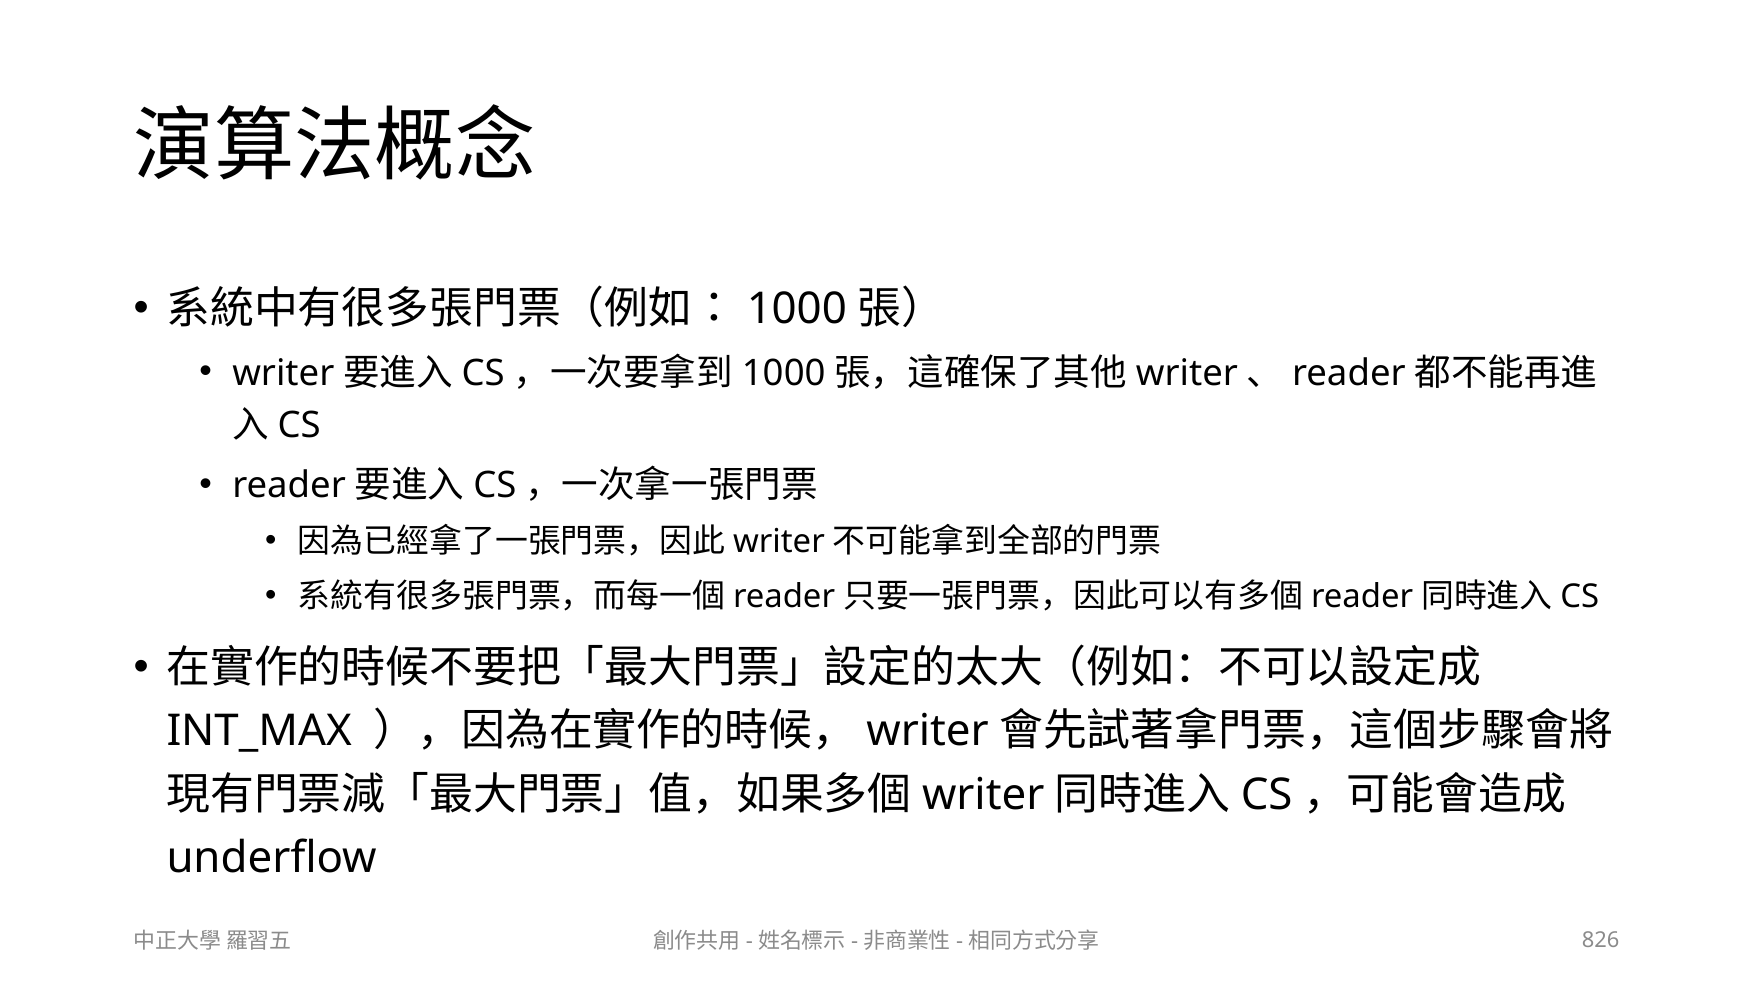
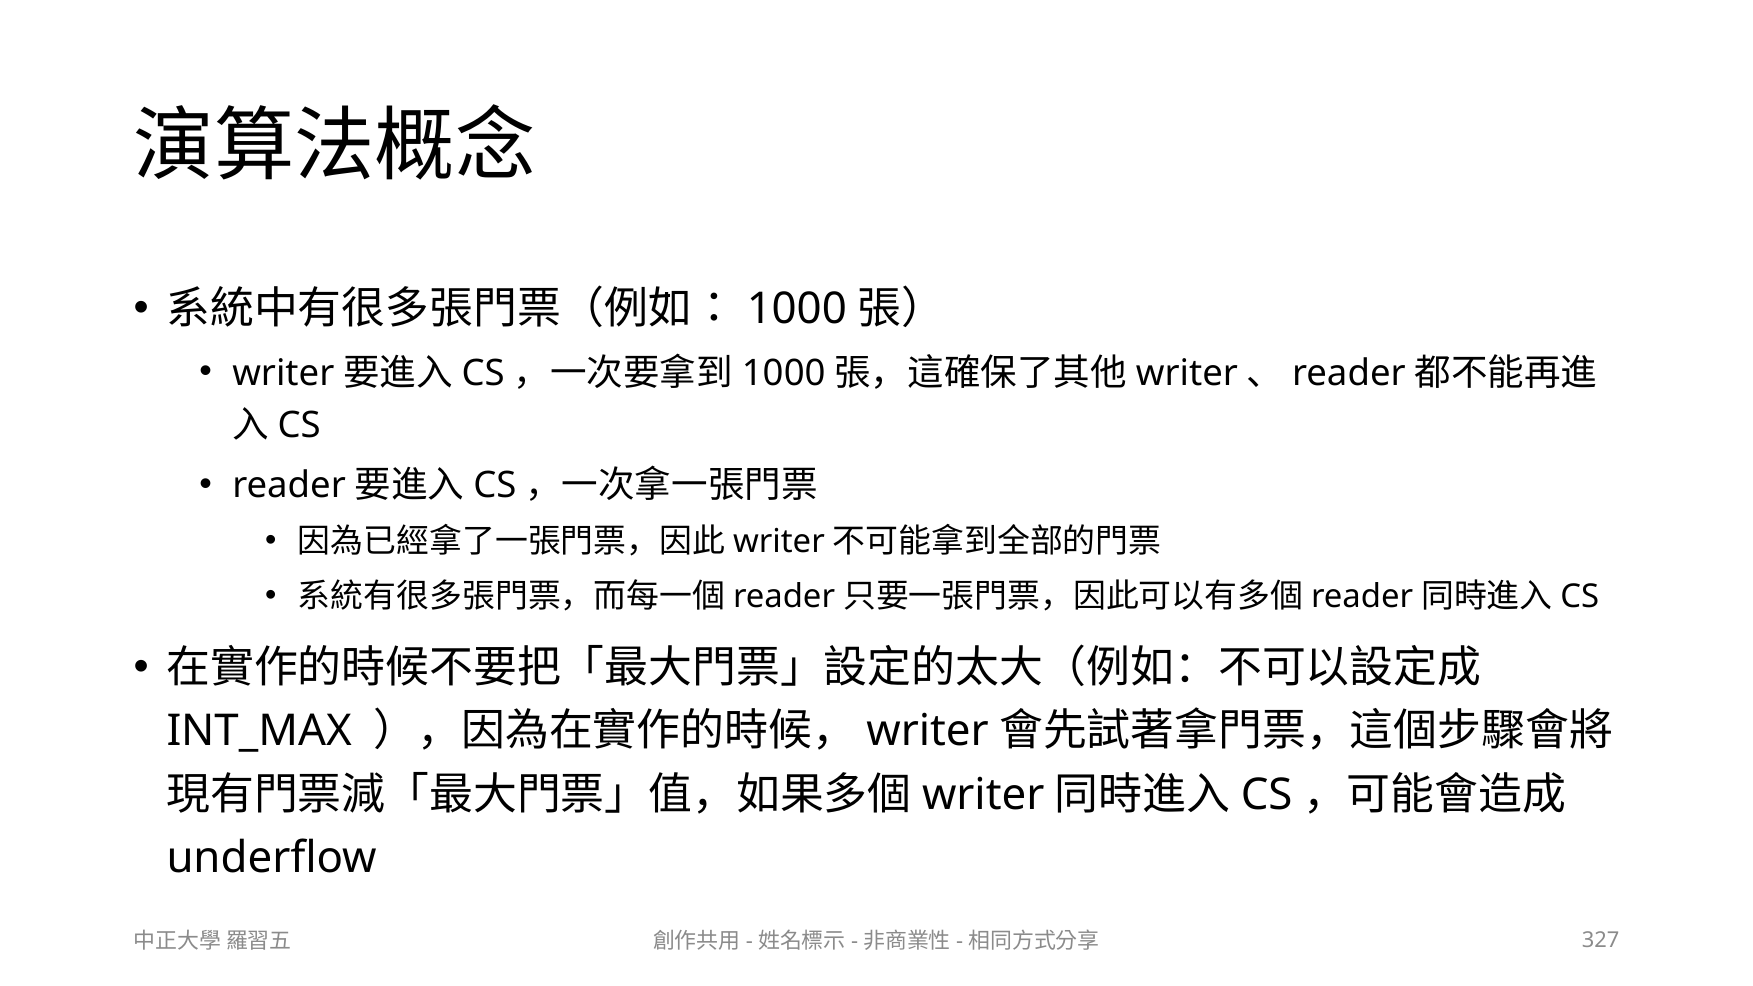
826: 826 -> 327
